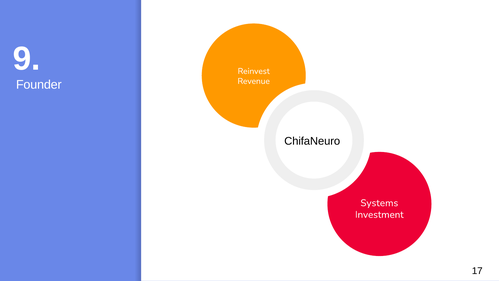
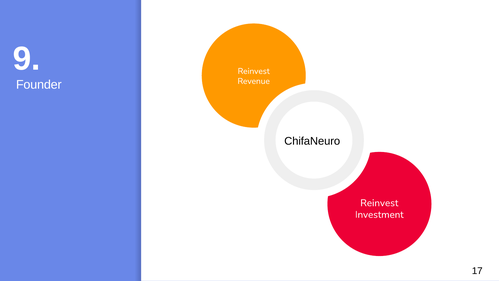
Systems at (379, 203): Systems -> Reinvest
